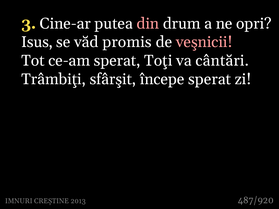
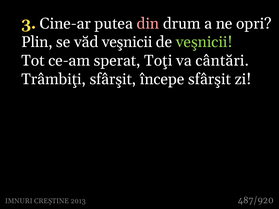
Isus: Isus -> Plin
văd promis: promis -> veşnicii
veşnicii at (204, 42) colour: pink -> light green
începe sperat: sperat -> sfârşit
